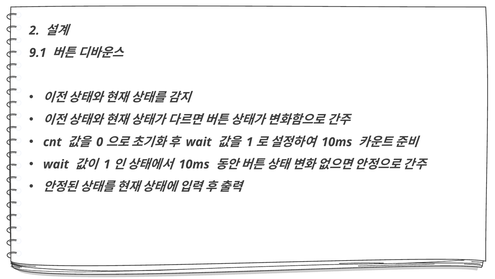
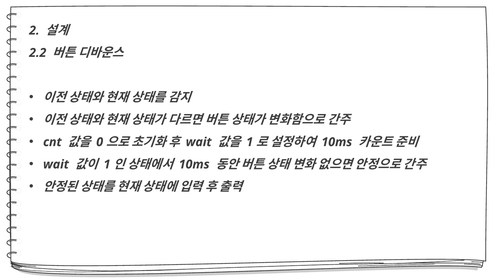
9.1: 9.1 -> 2.2
